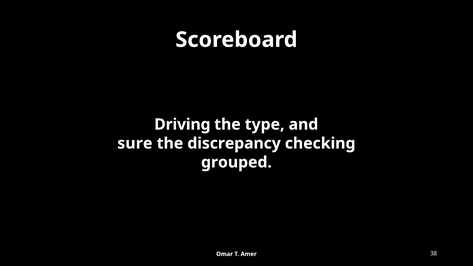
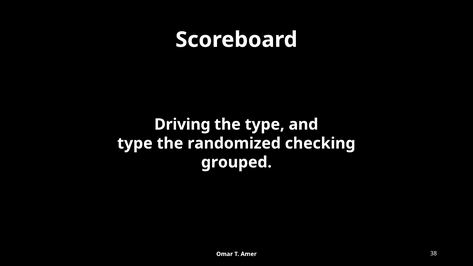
sure at (135, 143): sure -> type
discrepancy: discrepancy -> randomized
